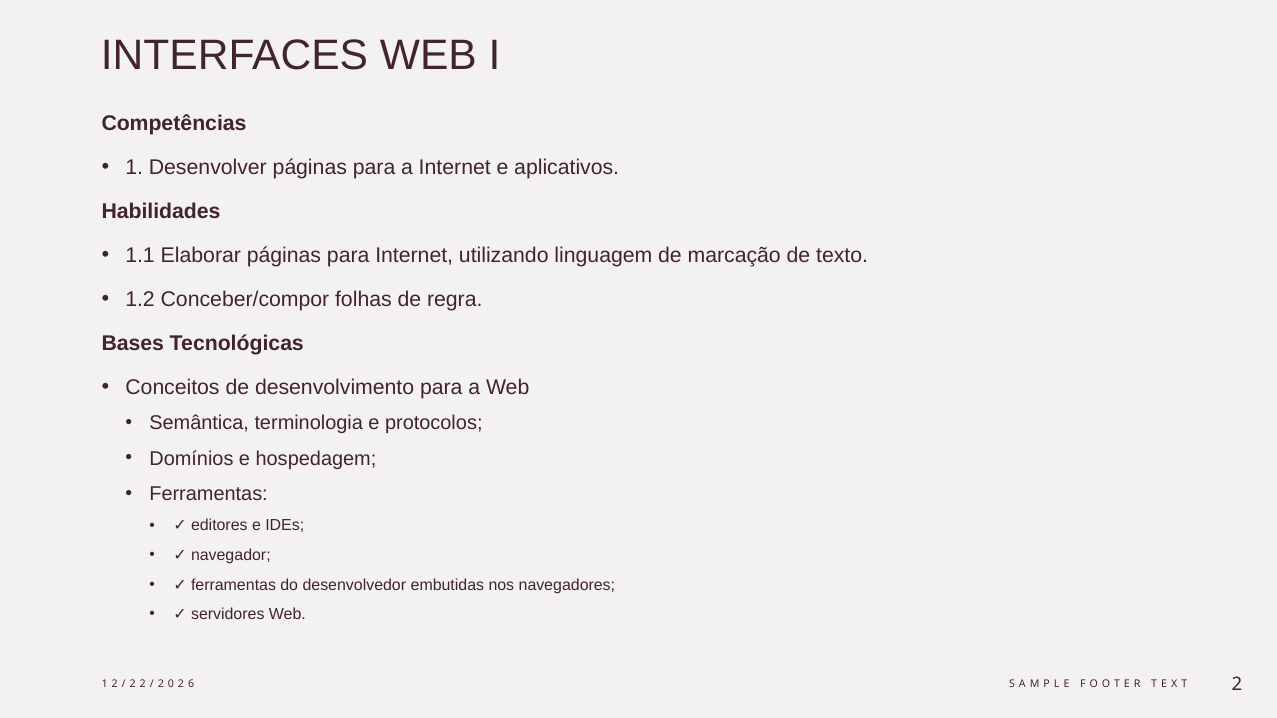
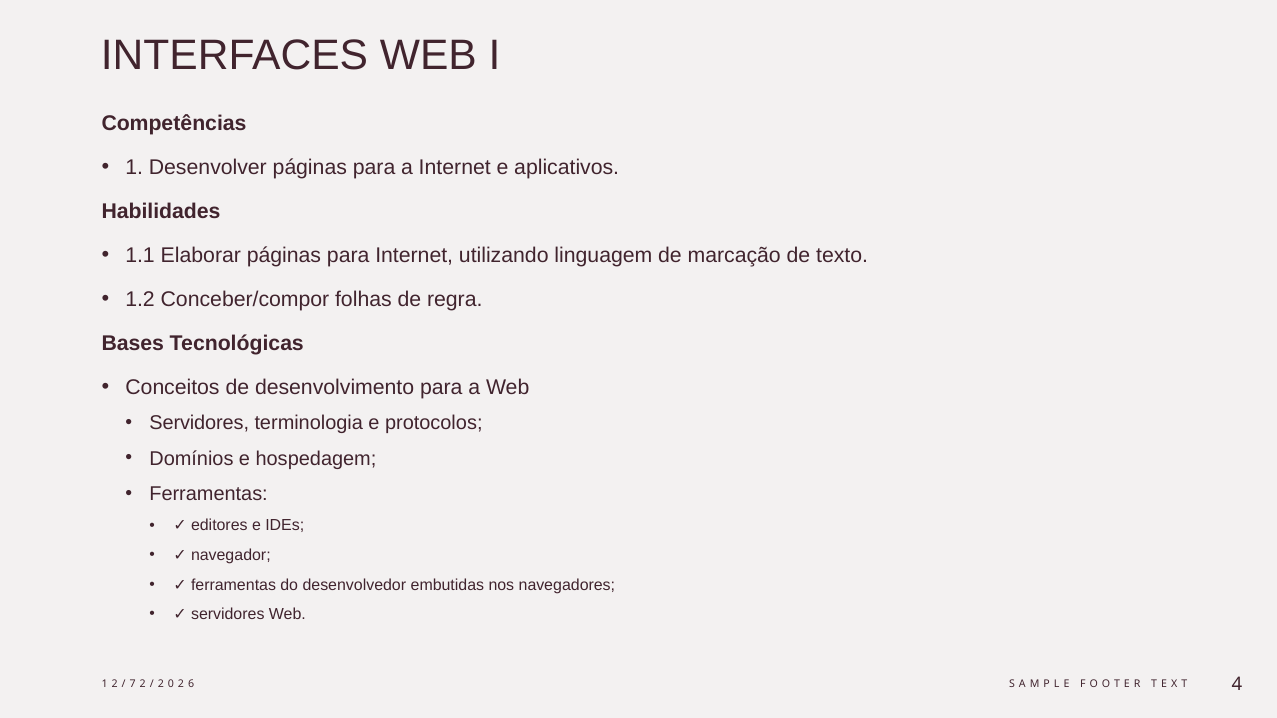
Semântica at (199, 423): Semântica -> Servidores
2 at (133, 685): 2 -> 7
2 at (1237, 685): 2 -> 4
